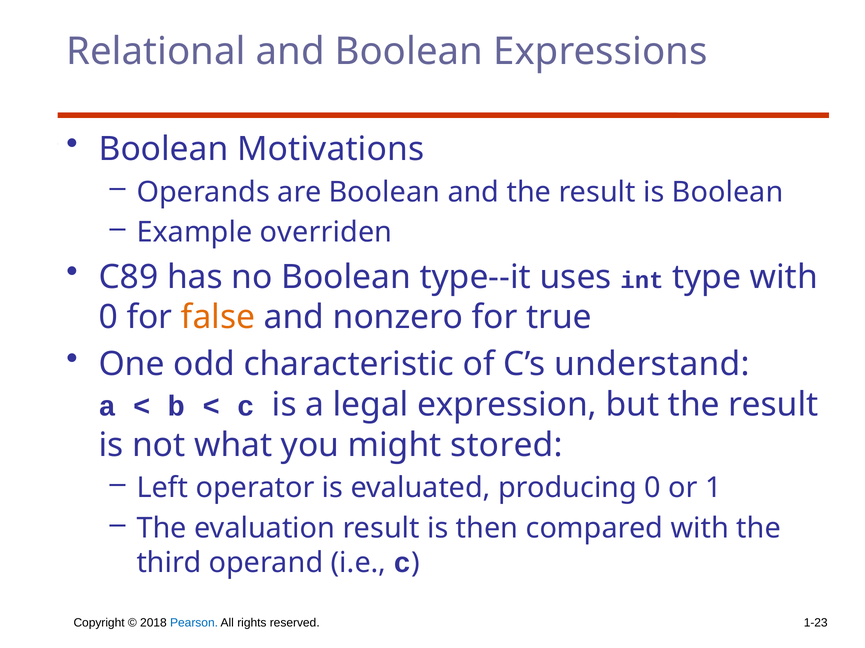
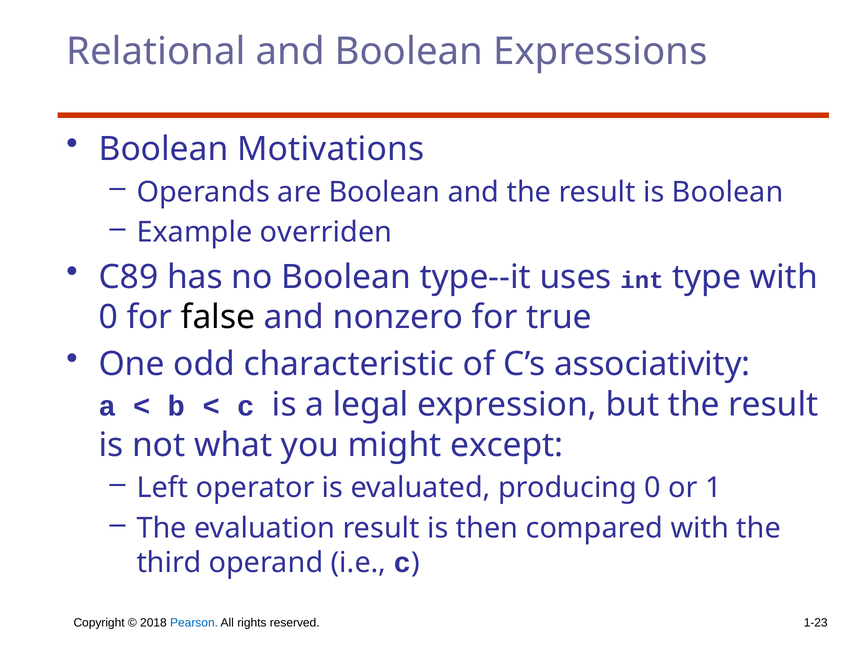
false colour: orange -> black
understand: understand -> associativity
stored: stored -> except
